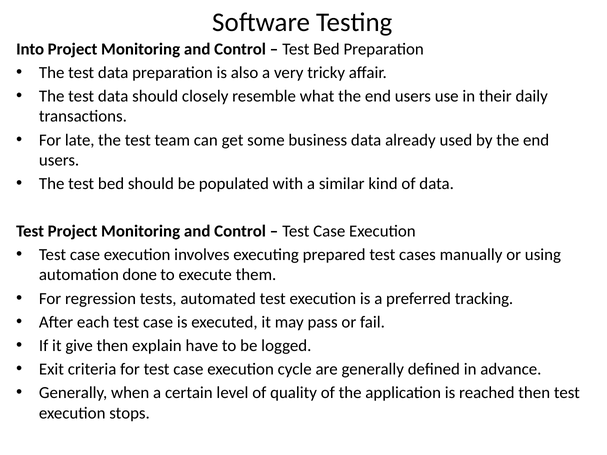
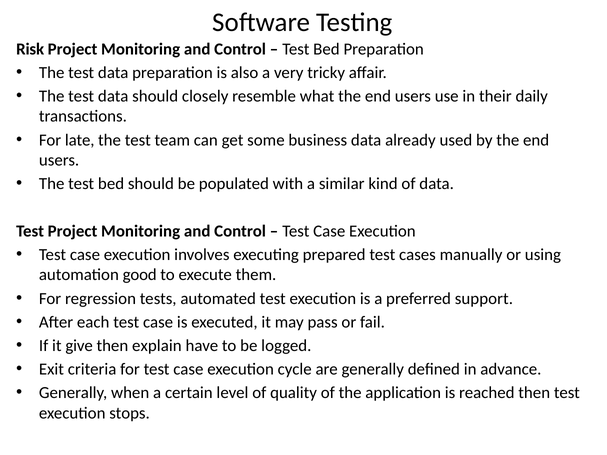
Into: Into -> Risk
done: done -> good
tracking: tracking -> support
